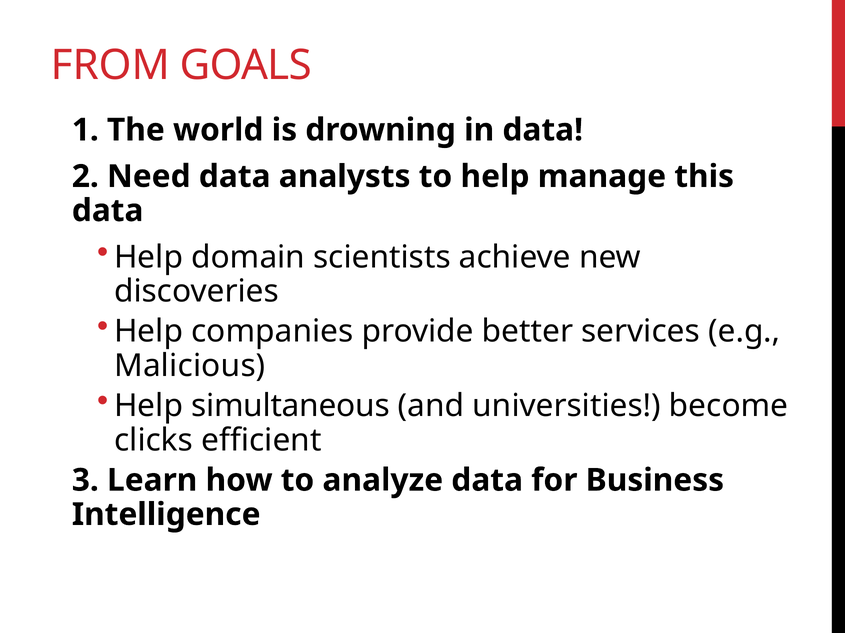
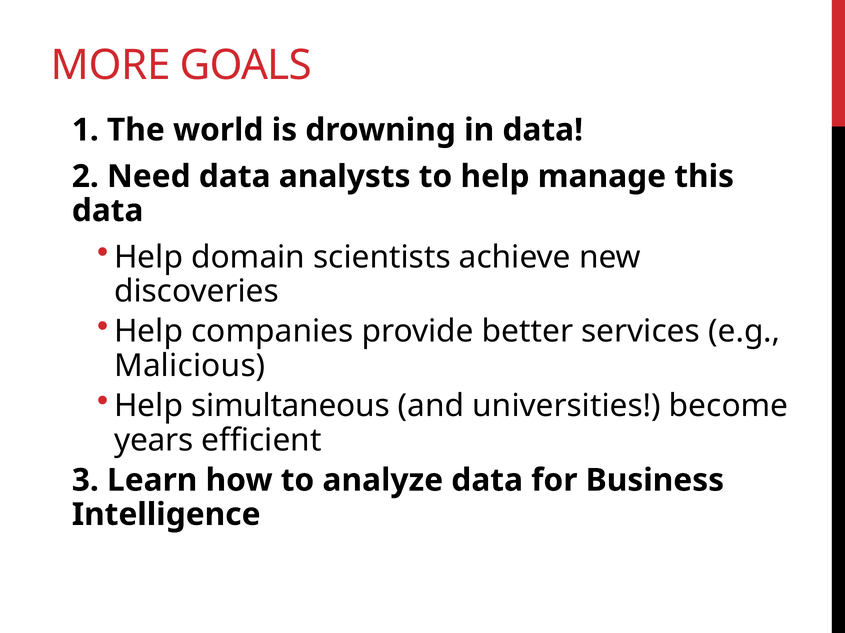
FROM: FROM -> MORE
clicks: clicks -> years
